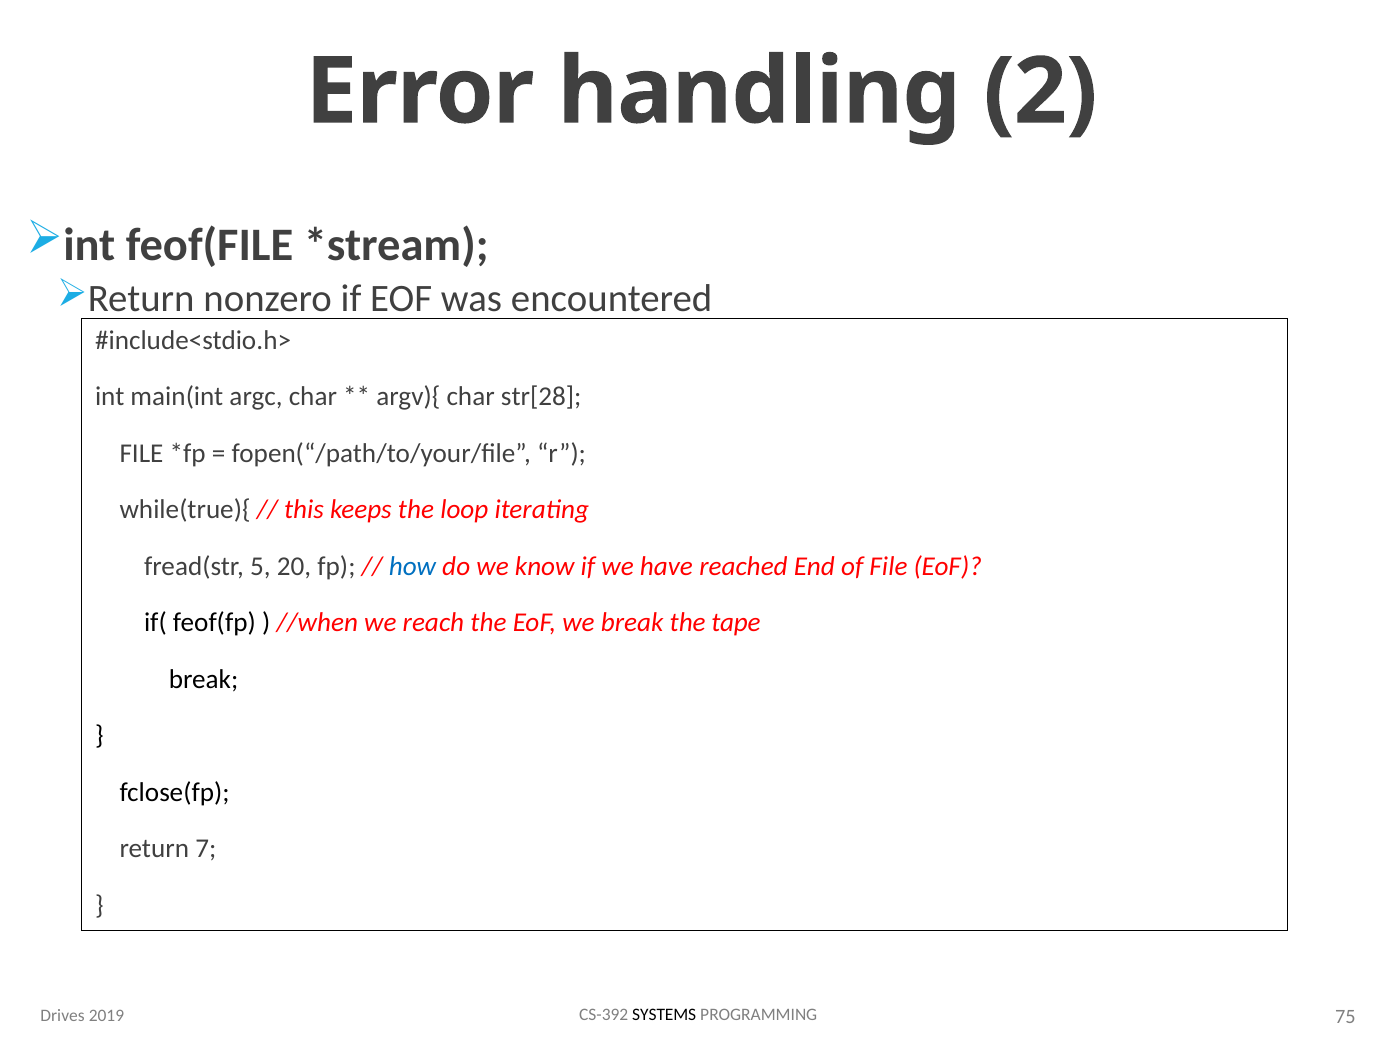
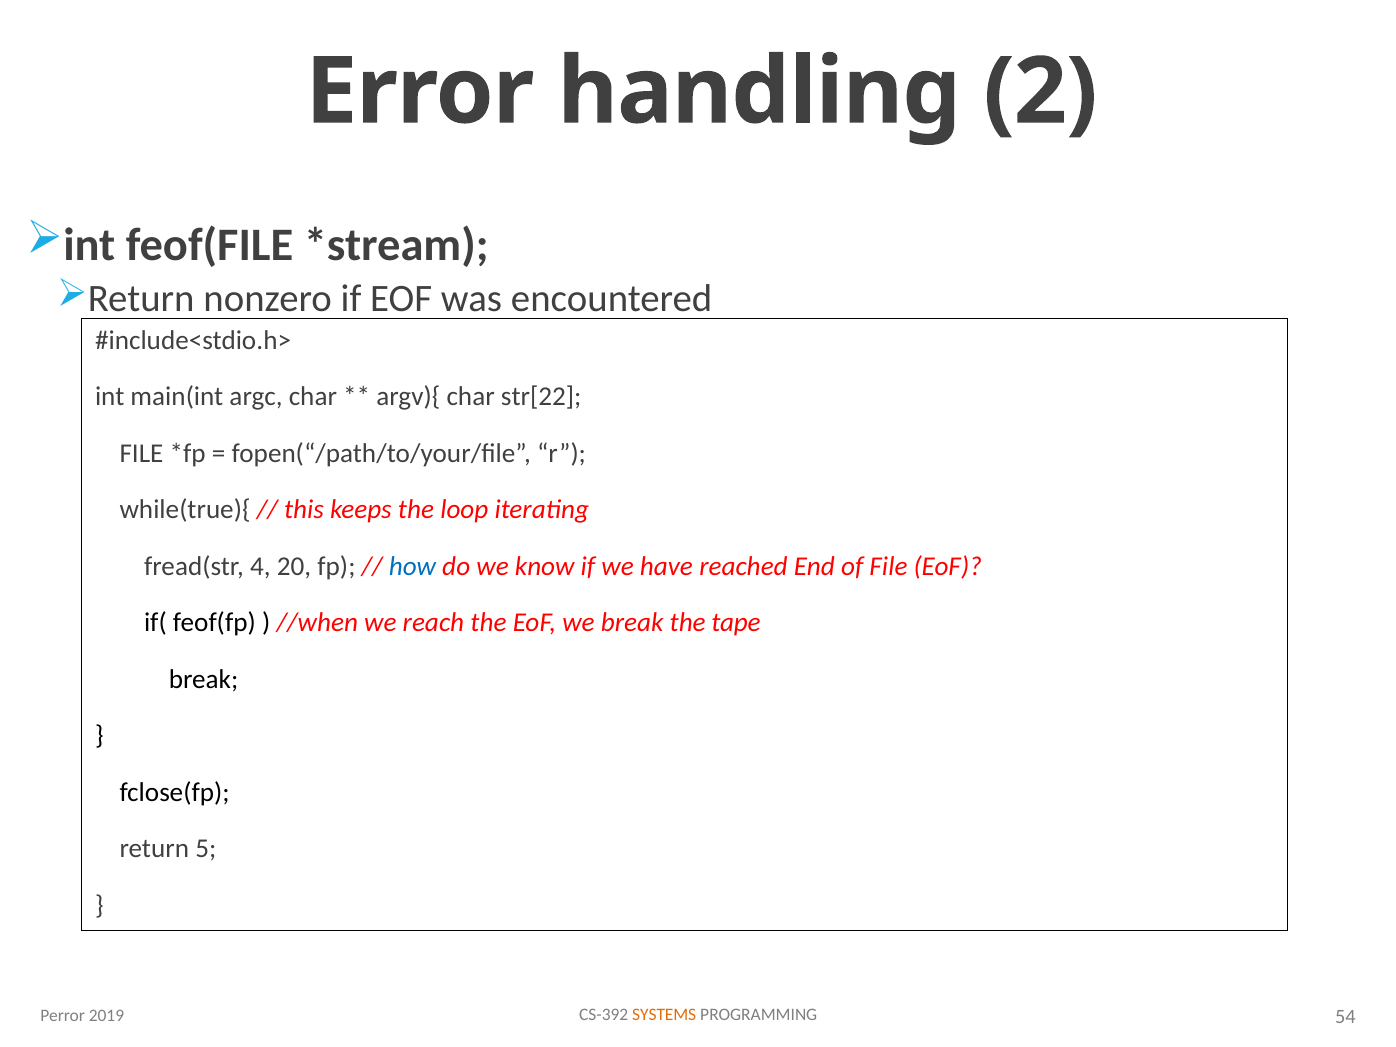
str[28: str[28 -> str[22
5: 5 -> 4
7: 7 -> 5
Drives: Drives -> Perror
SYSTEMS colour: black -> orange
75: 75 -> 54
